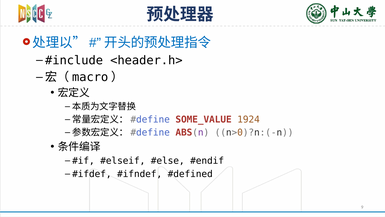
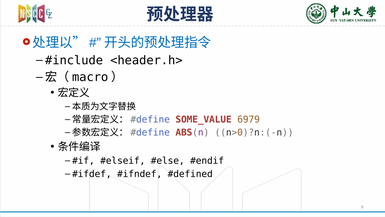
1924: 1924 -> 6979
